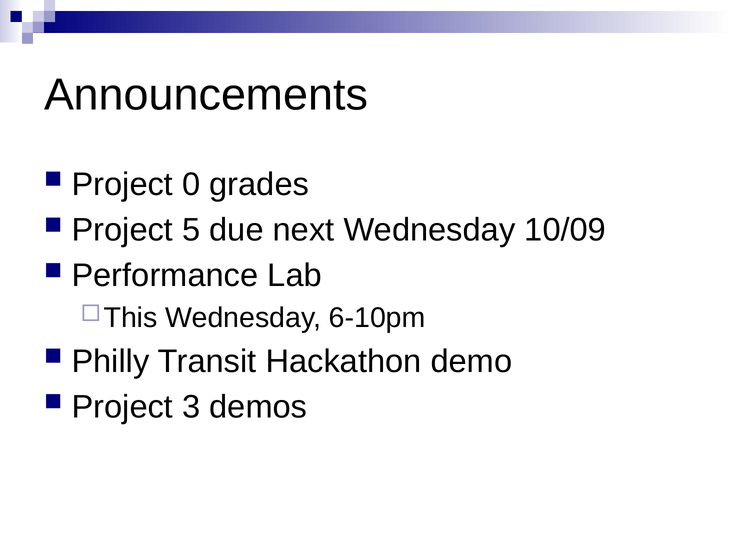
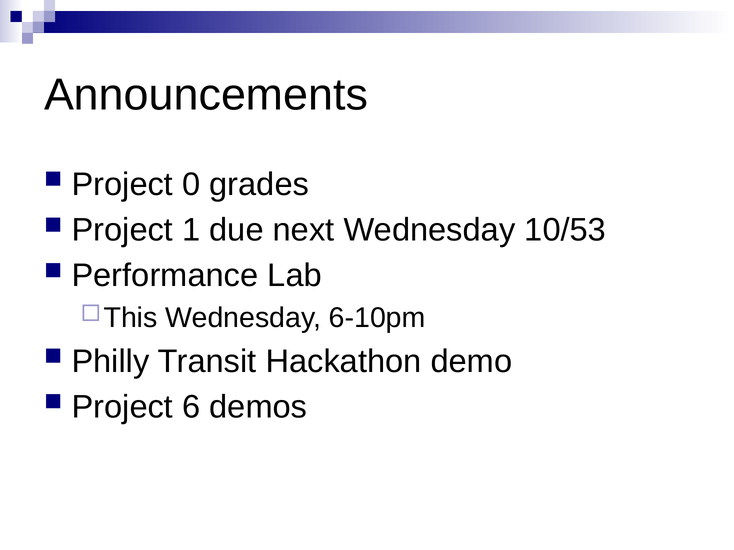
5: 5 -> 1
10/09: 10/09 -> 10/53
3: 3 -> 6
